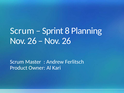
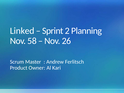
Scrum at (22, 31): Scrum -> Linked
8: 8 -> 2
26 at (32, 41): 26 -> 58
